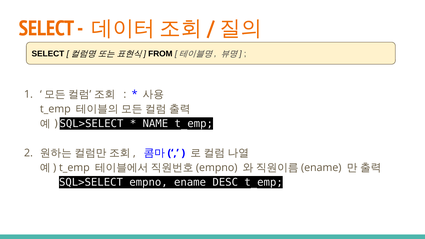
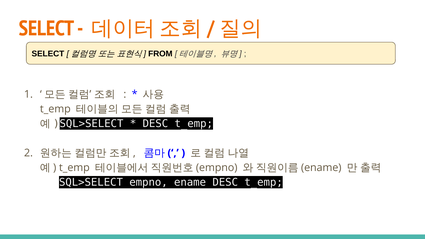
NAME at (155, 124): NAME -> DESC
